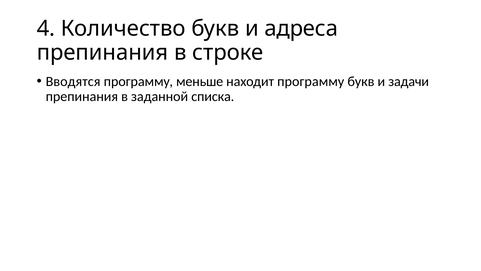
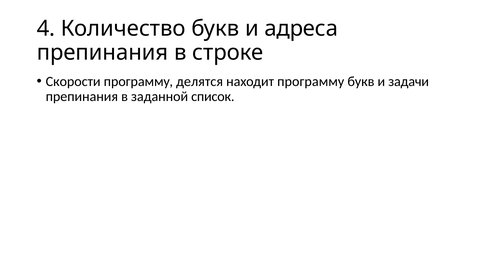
Вводятся: Вводятся -> Скорости
меньше: меньше -> делятся
списка: списка -> список
